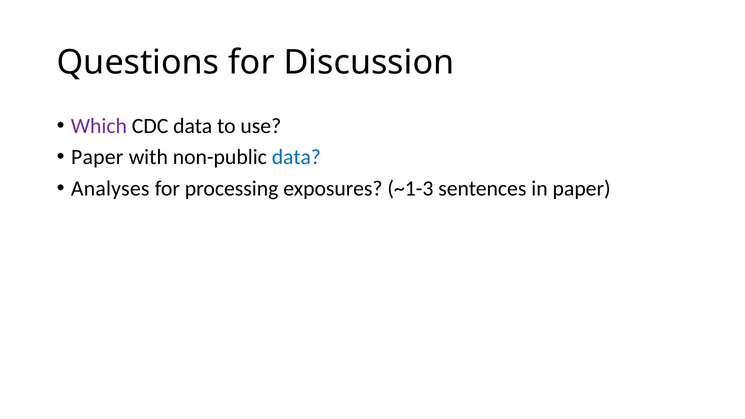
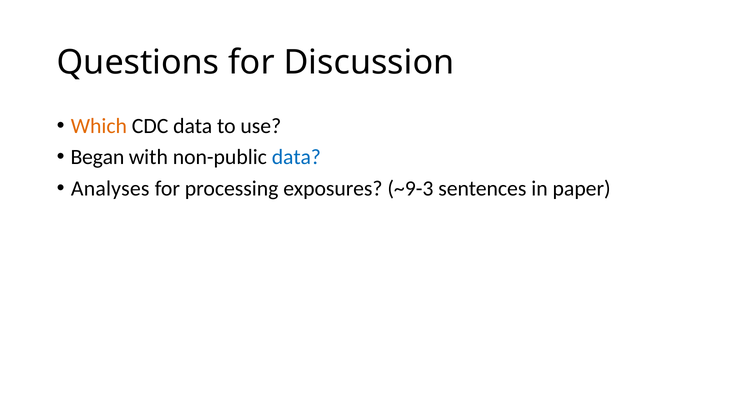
Which colour: purple -> orange
Paper at (97, 157): Paper -> Began
~1-3: ~1-3 -> ~9-3
